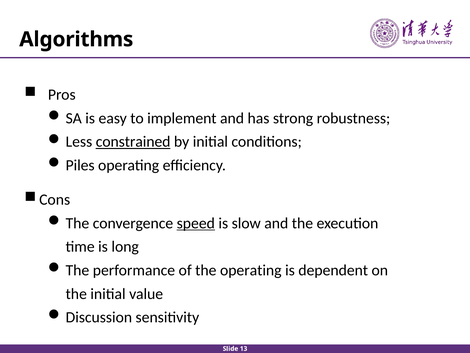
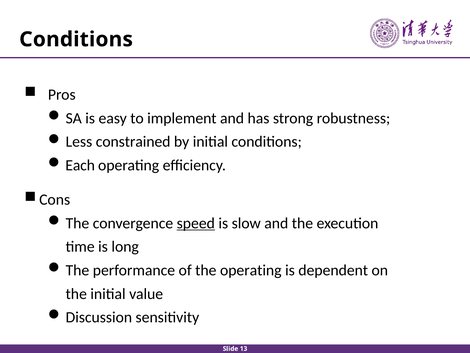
Algorithms at (76, 39): Algorithms -> Conditions
constrained underline: present -> none
Piles: Piles -> Each
